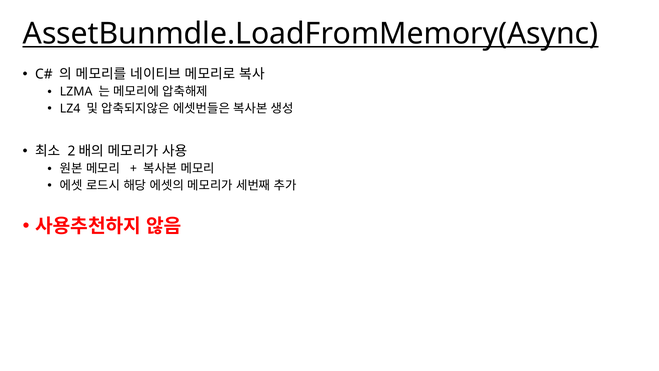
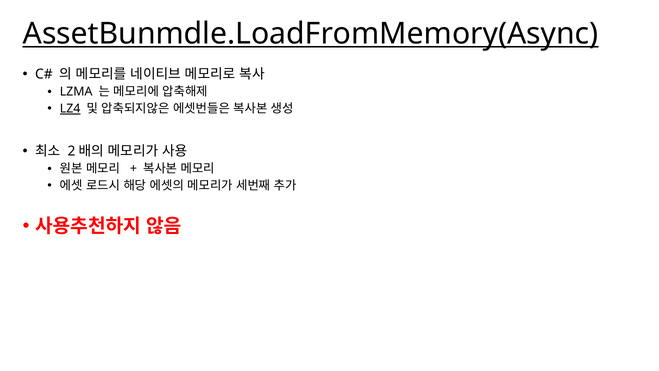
LZ4 underline: none -> present
